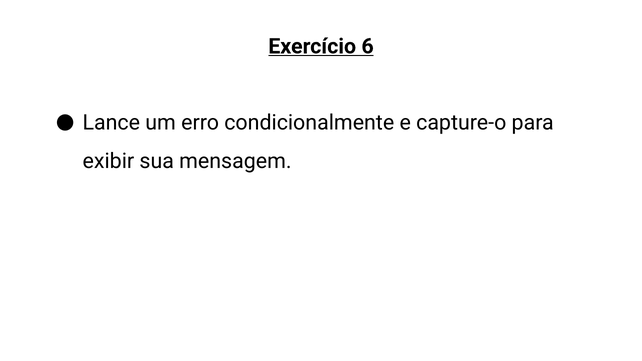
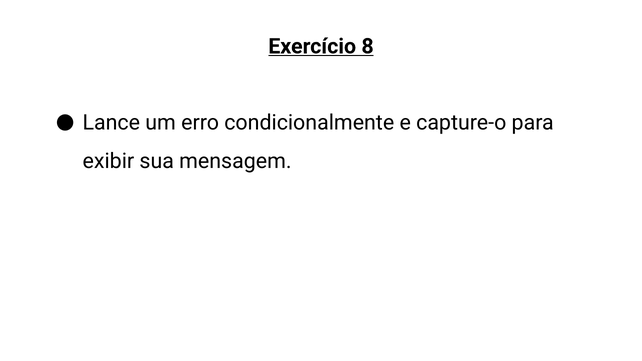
6: 6 -> 8
